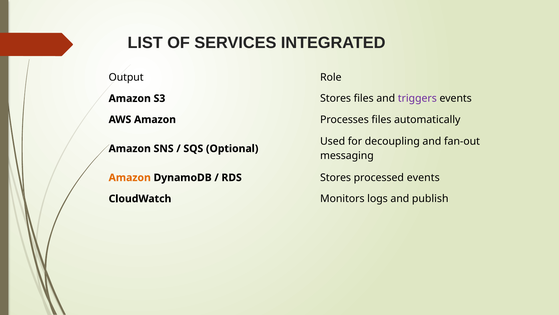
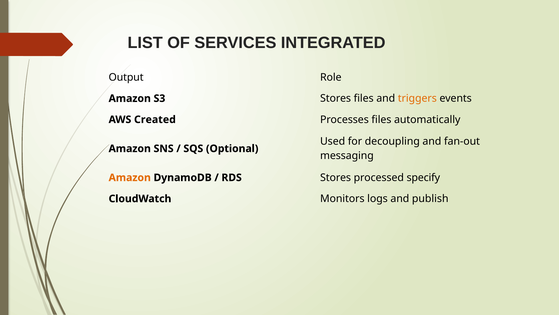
triggers colour: purple -> orange
AWS Amazon: Amazon -> Created
processed events: events -> specify
